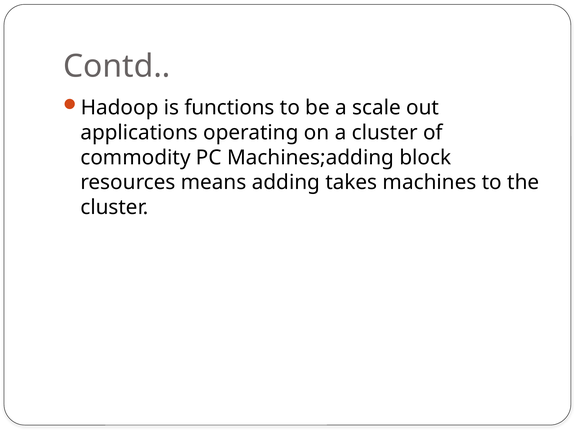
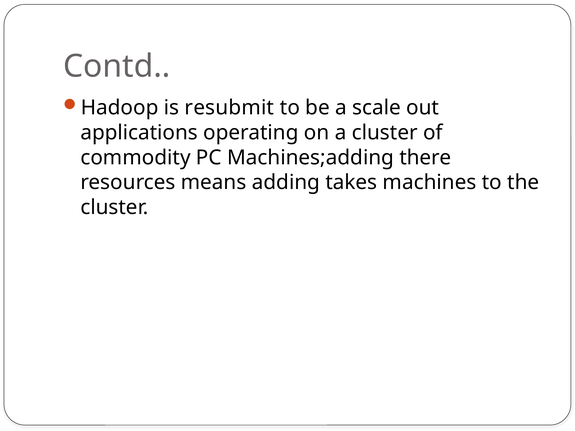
functions: functions -> resubmit
block: block -> there
